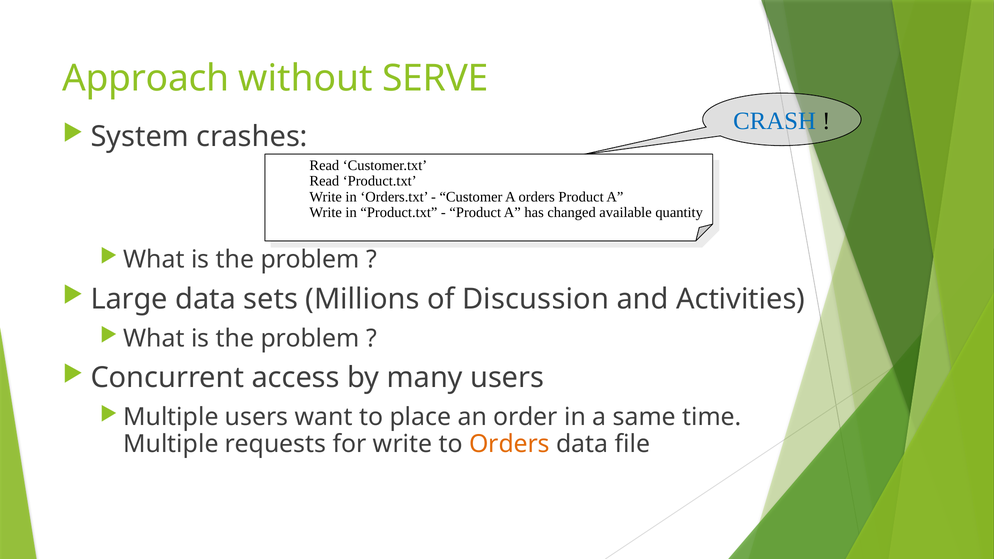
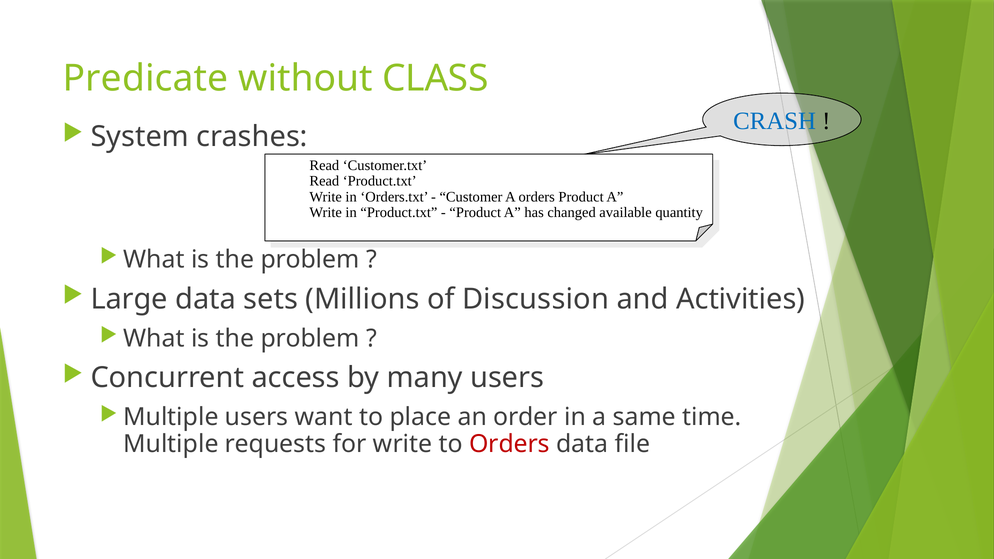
Approach: Approach -> Predicate
SERVE: SERVE -> CLASS
Orders at (509, 444) colour: orange -> red
